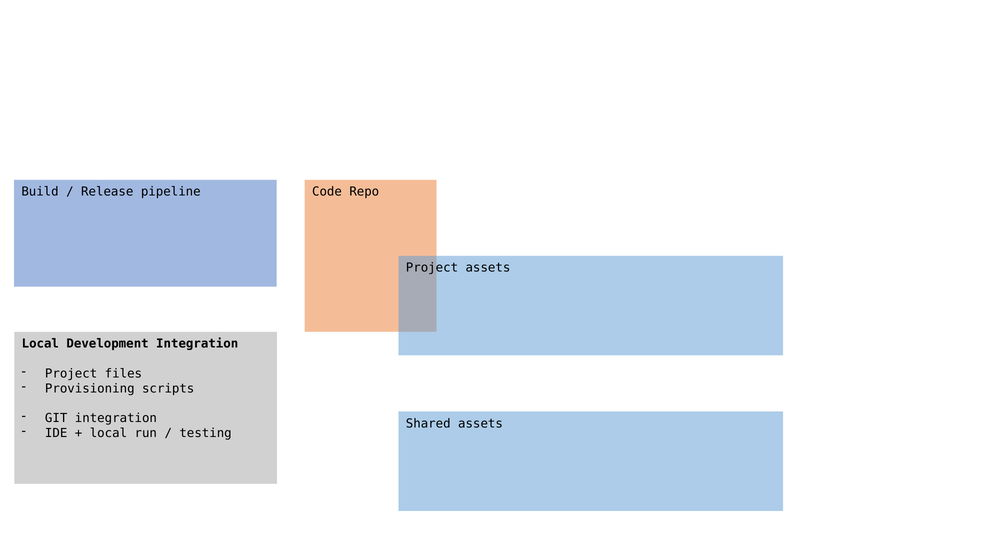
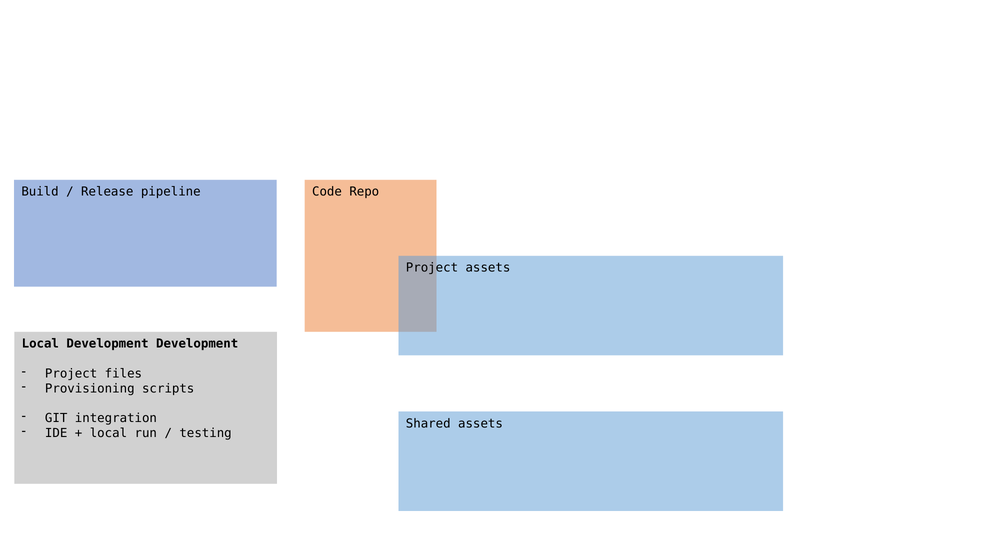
Development Integration: Integration -> Development
